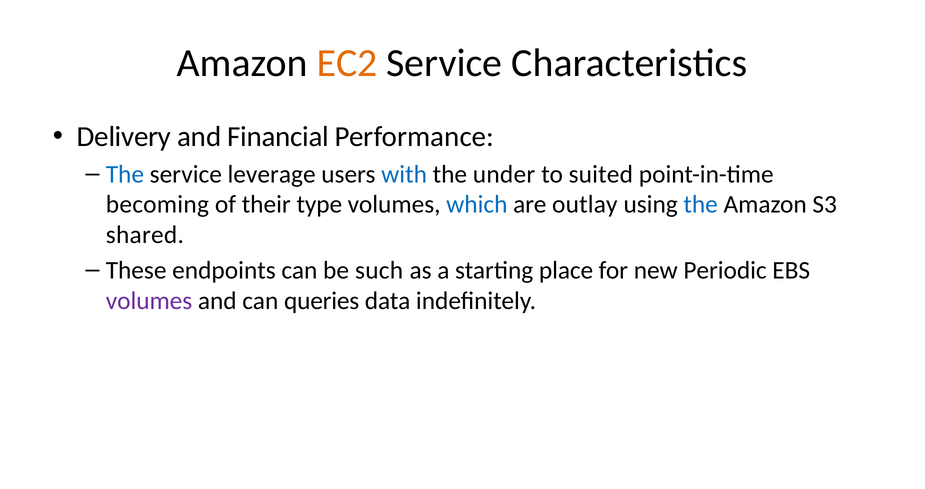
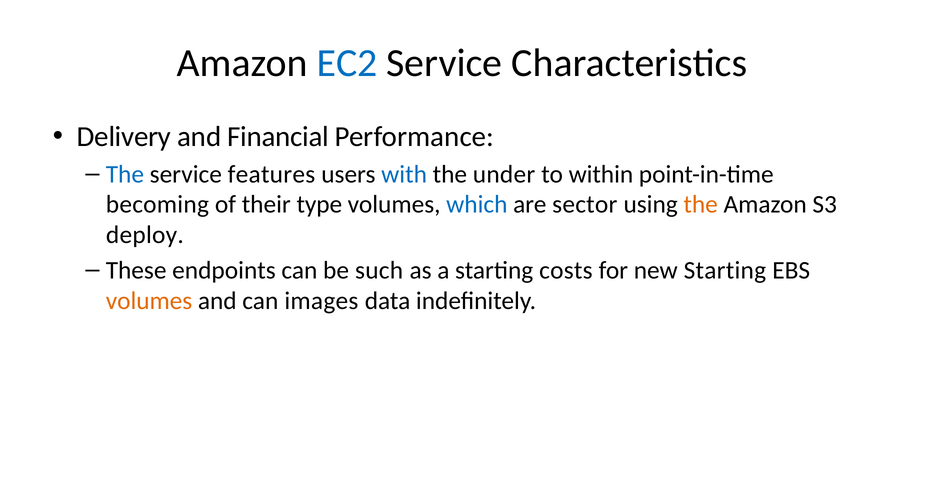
EC2 colour: orange -> blue
leverage: leverage -> features
suited: suited -> within
outlay: outlay -> sector
the at (701, 205) colour: blue -> orange
shared: shared -> deploy
place: place -> costs
new Periodic: Periodic -> Starting
volumes at (149, 301) colour: purple -> orange
queries: queries -> images
